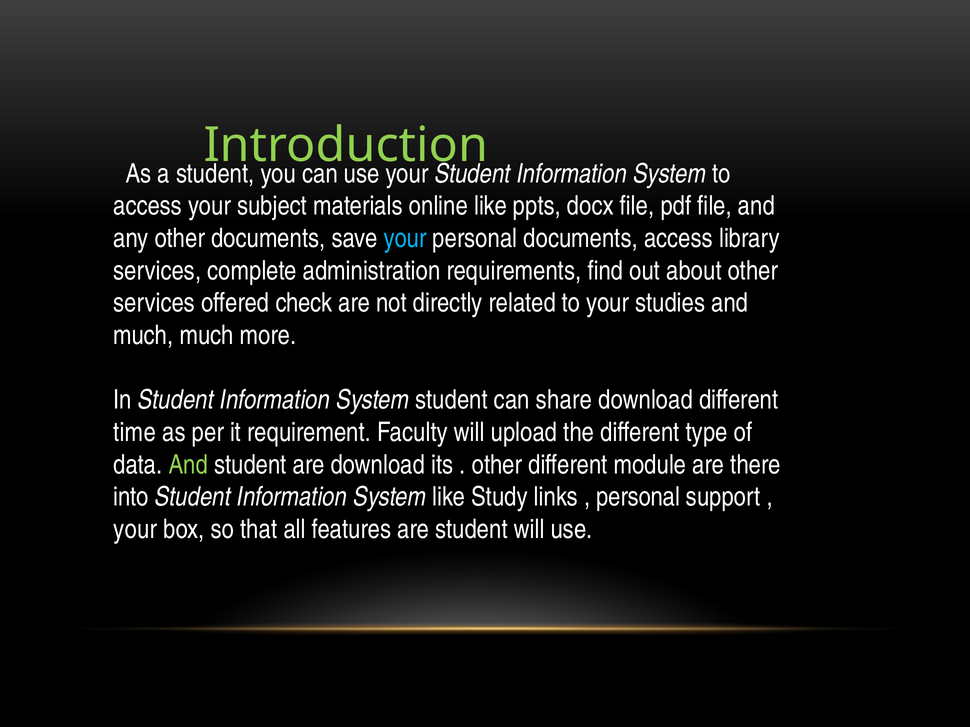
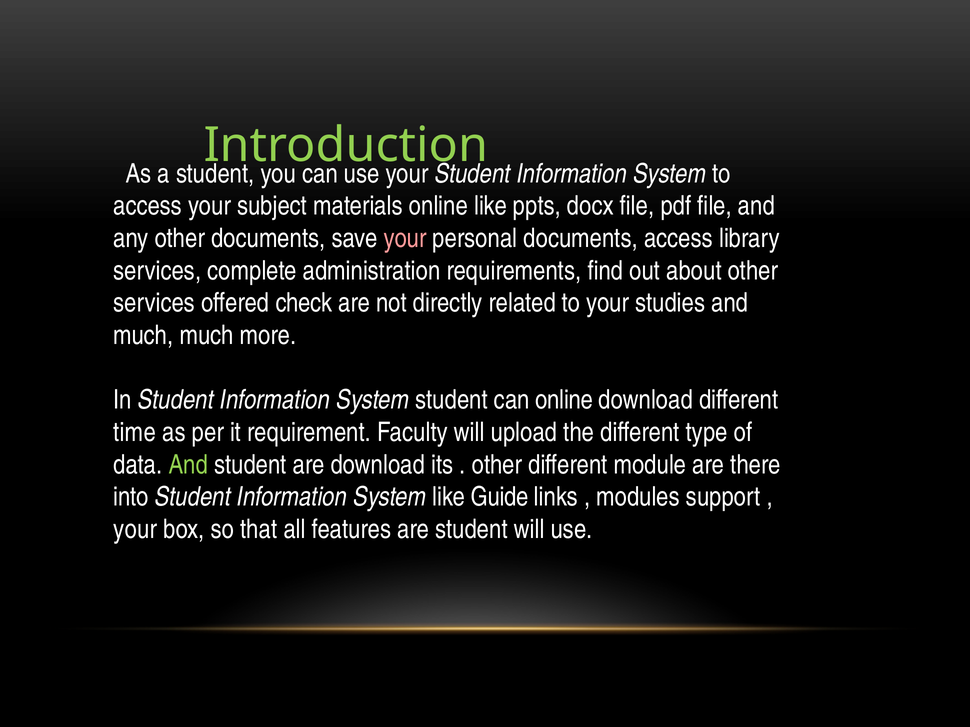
your at (405, 239) colour: light blue -> pink
can share: share -> online
Study: Study -> Guide
personal at (638, 497): personal -> modules
